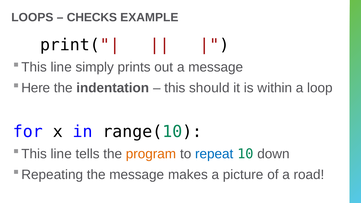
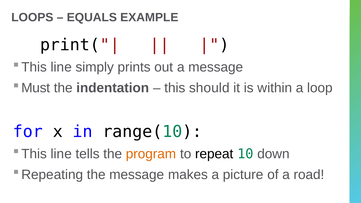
CHECKS: CHECKS -> EQUALS
Here: Here -> Must
repeat colour: blue -> black
